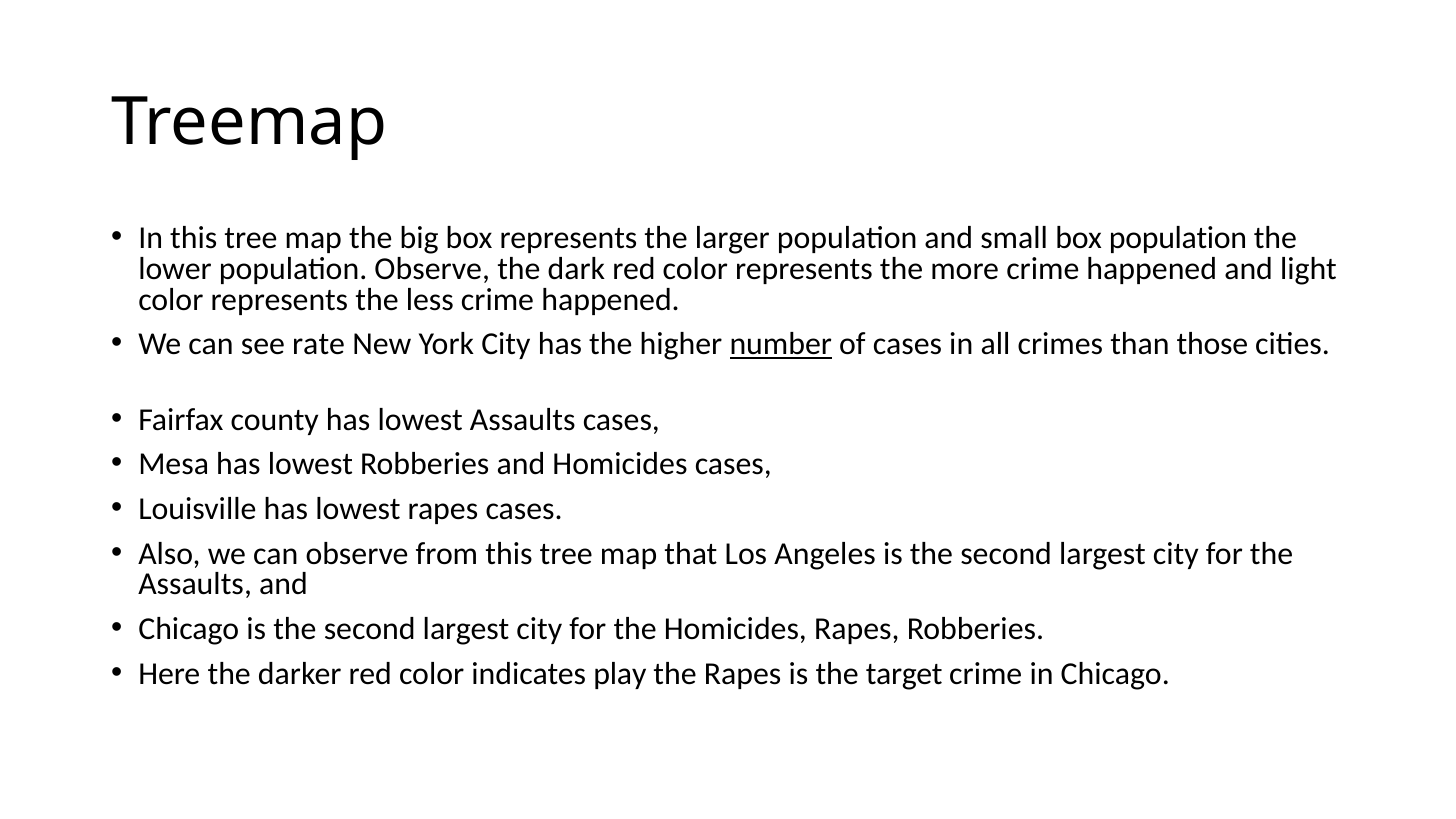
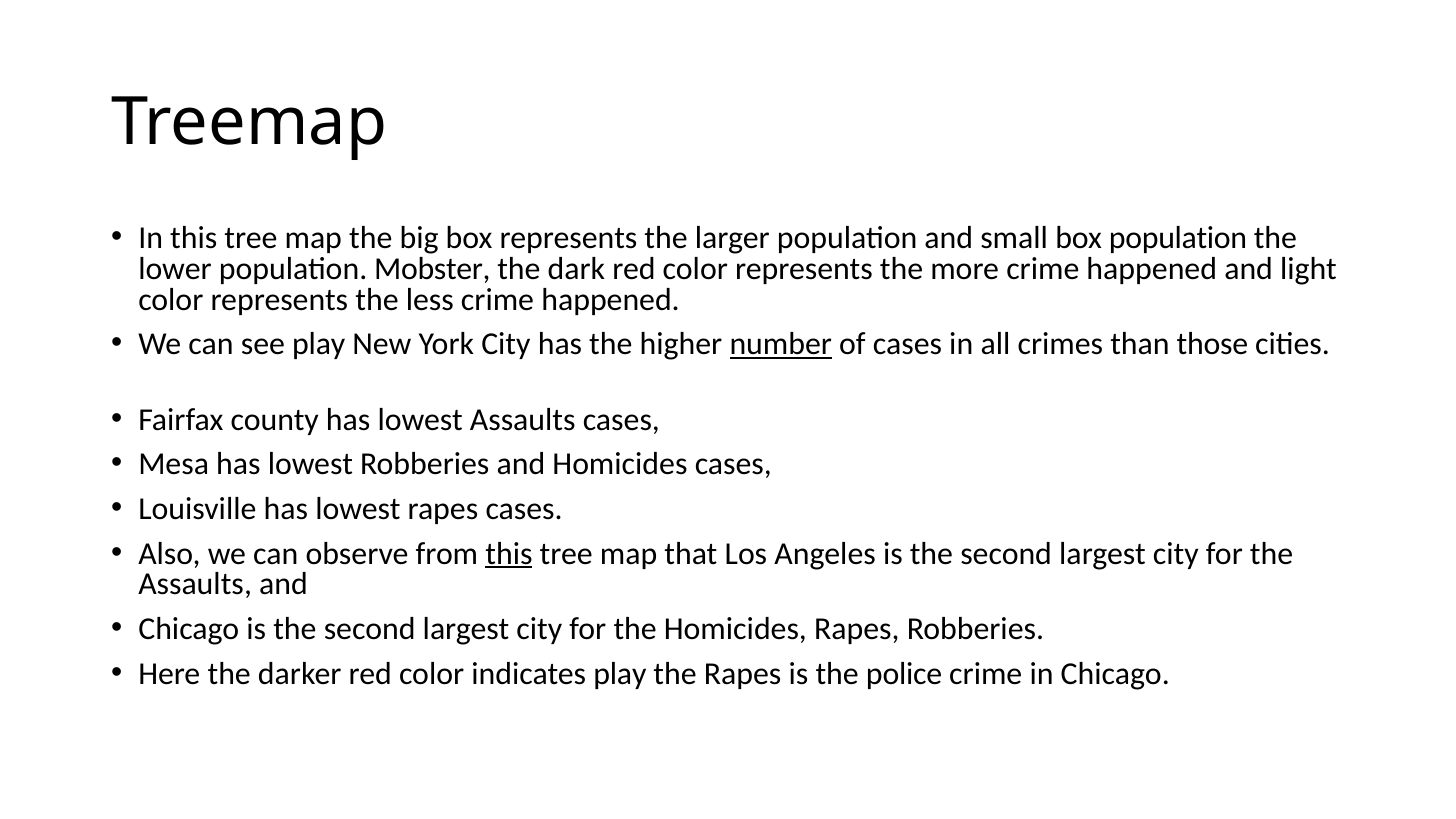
population Observe: Observe -> Mobster
see rate: rate -> play
this at (509, 553) underline: none -> present
target: target -> police
